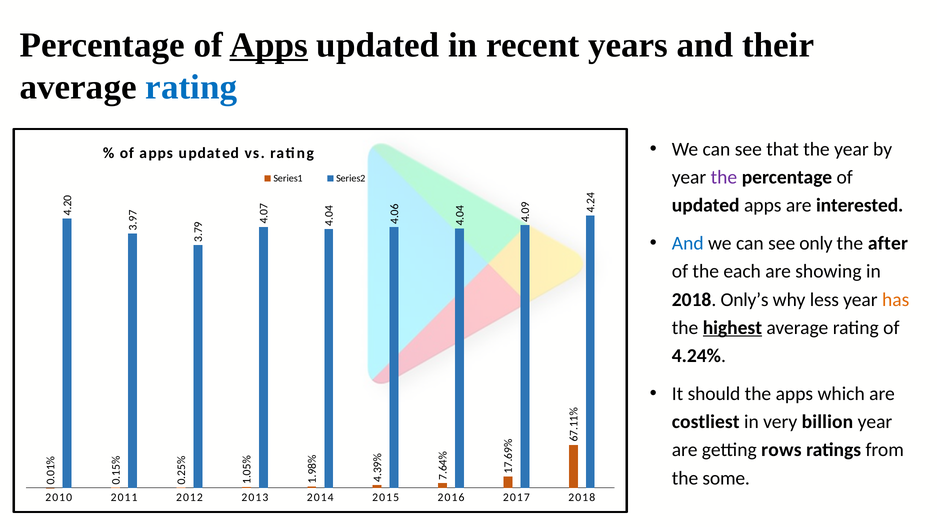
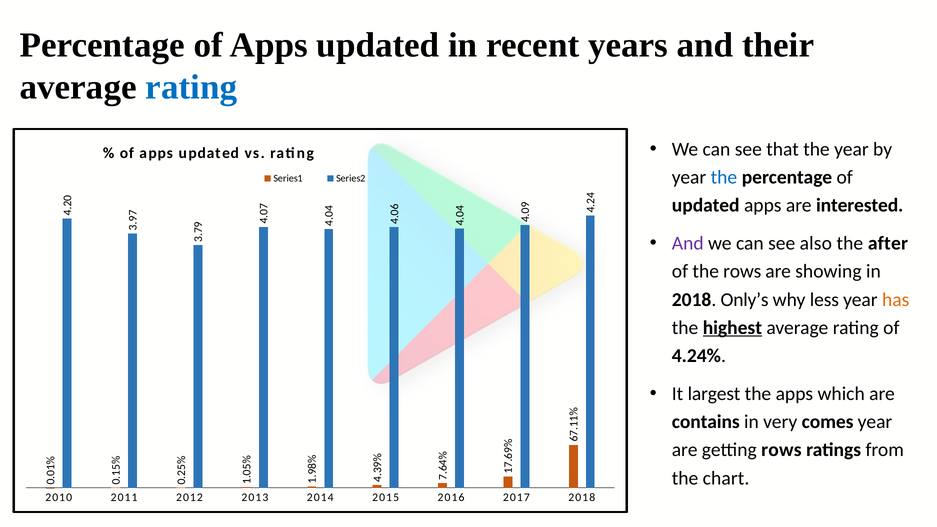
Apps at (269, 45) underline: present -> none
the at (724, 177) colour: purple -> blue
And at (688, 243) colour: blue -> purple
only: only -> also
the each: each -> rows
should: should -> largest
costliest: costliest -> contains
billion: billion -> comes
some: some -> chart
